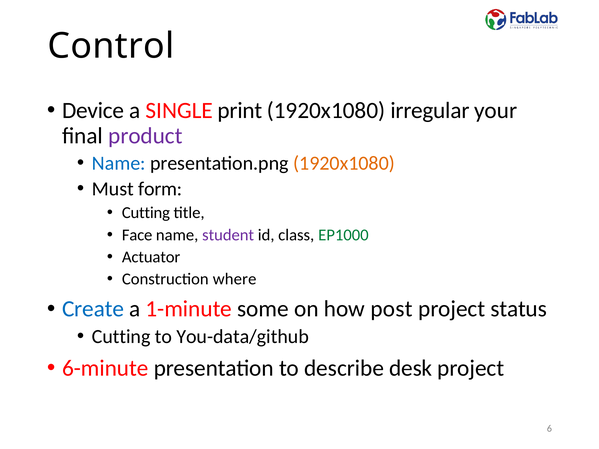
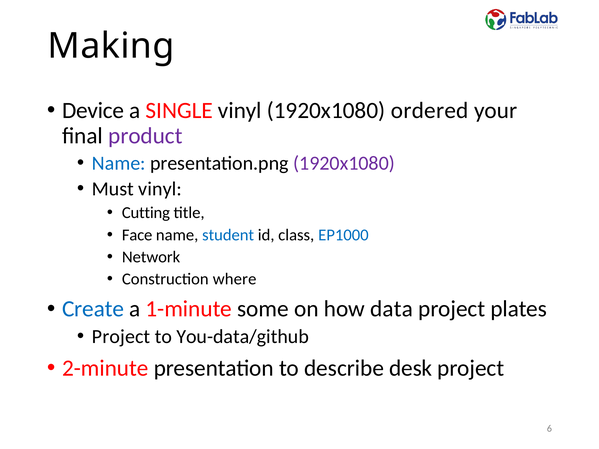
Control: Control -> Making
SINGLE print: print -> vinyl
irregular: irregular -> ordered
1920x1080 at (344, 163) colour: orange -> purple
Must form: form -> vinyl
student colour: purple -> blue
EP1000 colour: green -> blue
Actuator: Actuator -> Network
post: post -> data
status: status -> plates
Cutting at (121, 337): Cutting -> Project
6-minute: 6-minute -> 2-minute
